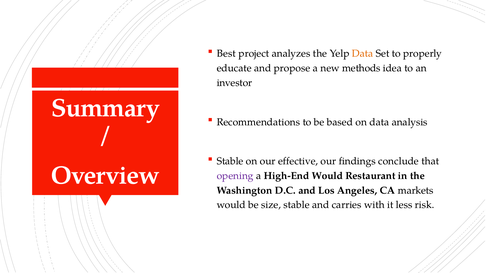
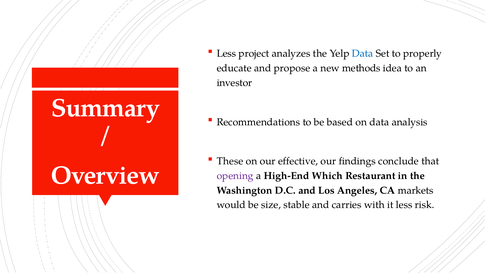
Best at (226, 54): Best -> Less
Data at (363, 54) colour: orange -> blue
Stable at (230, 161): Stable -> These
High-End Would: Would -> Which
